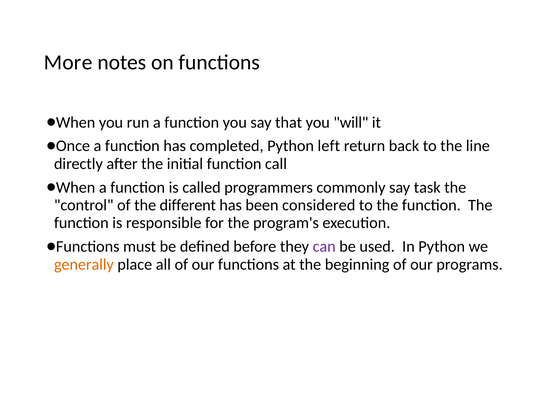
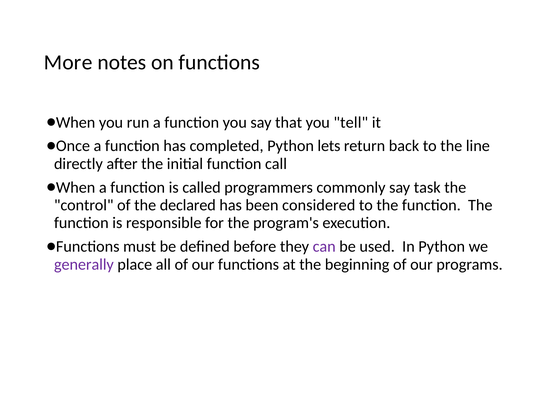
will: will -> tell
left: left -> lets
different: different -> declared
generally colour: orange -> purple
